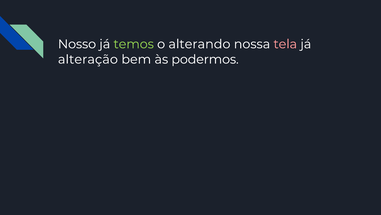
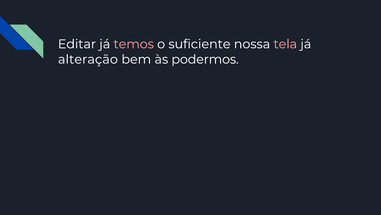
Nosso: Nosso -> Editar
temos colour: light green -> pink
alterando: alterando -> suficiente
